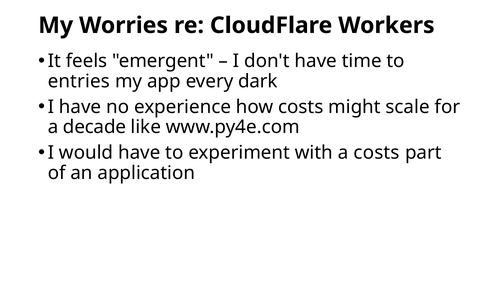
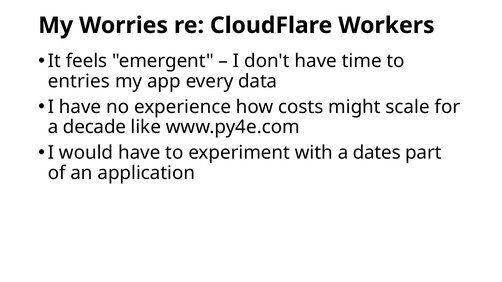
dark: dark -> data
a costs: costs -> dates
